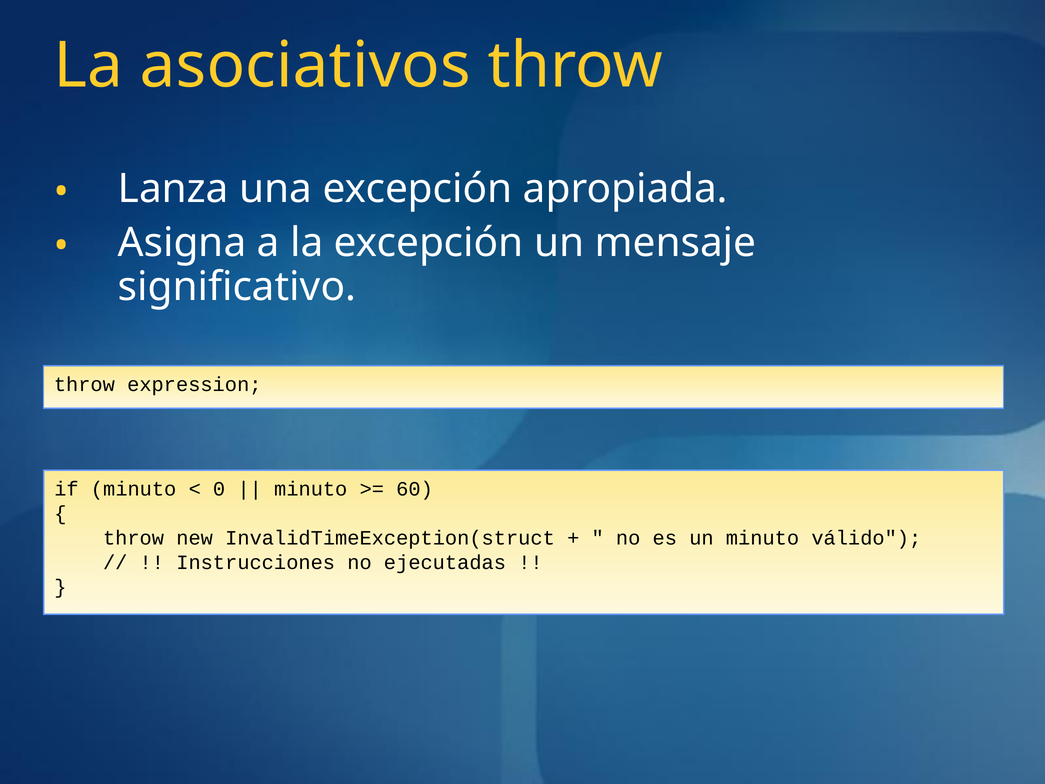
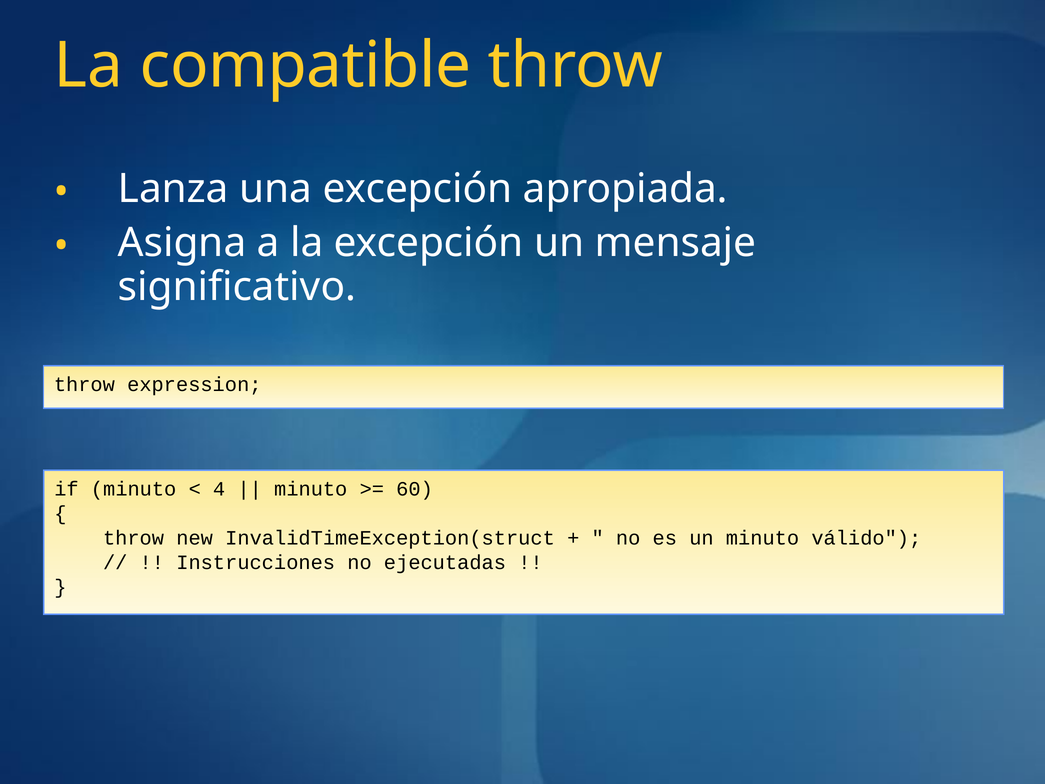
asociativos: asociativos -> compatible
0: 0 -> 4
